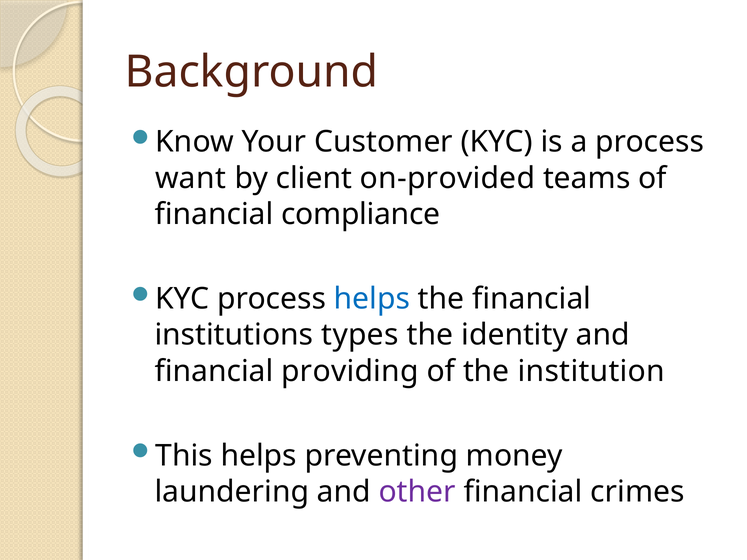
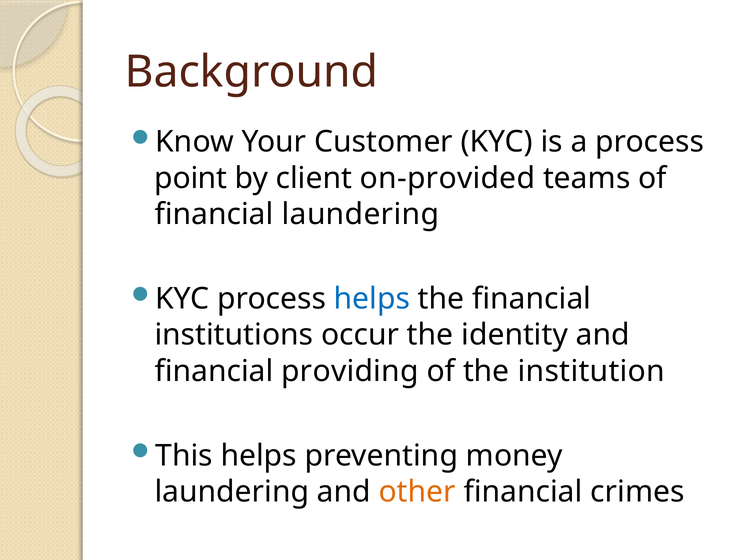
want: want -> point
financial compliance: compliance -> laundering
types: types -> occur
other colour: purple -> orange
